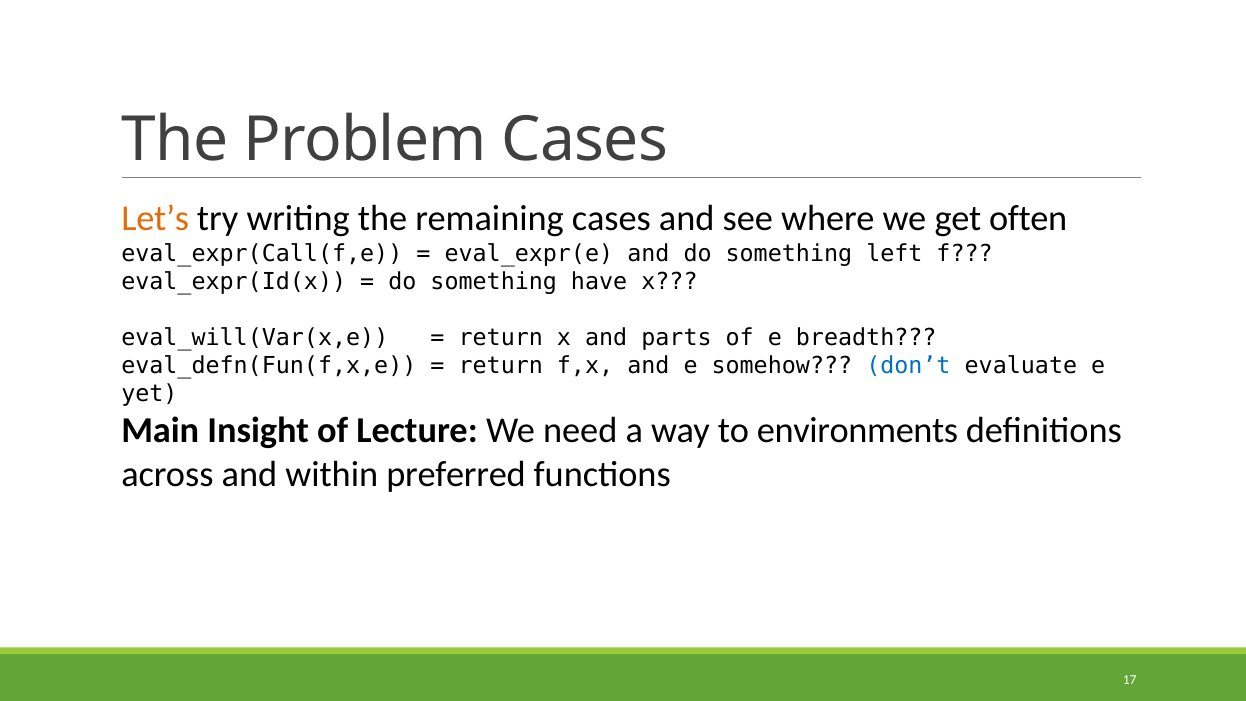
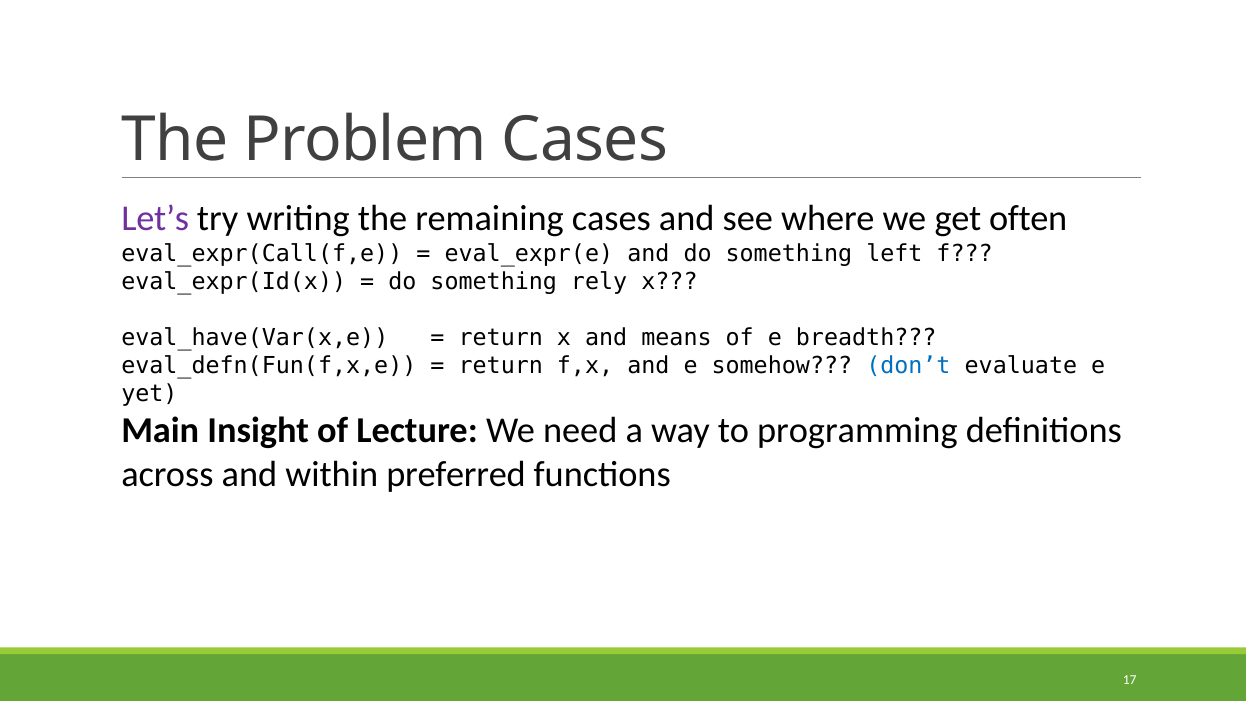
Let’s colour: orange -> purple
have: have -> rely
eval_will(Var(x,e: eval_will(Var(x,e -> eval_have(Var(x,e
parts: parts -> means
environments: environments -> programming
